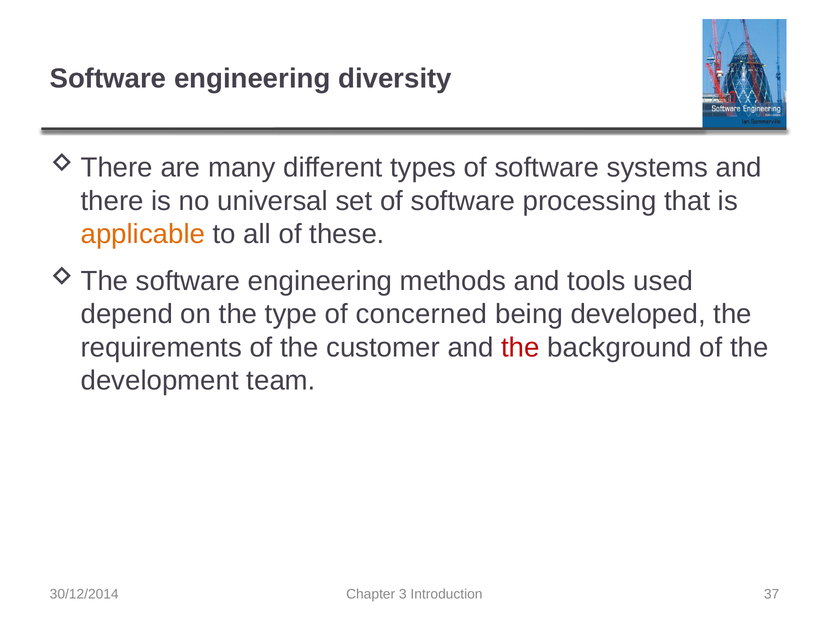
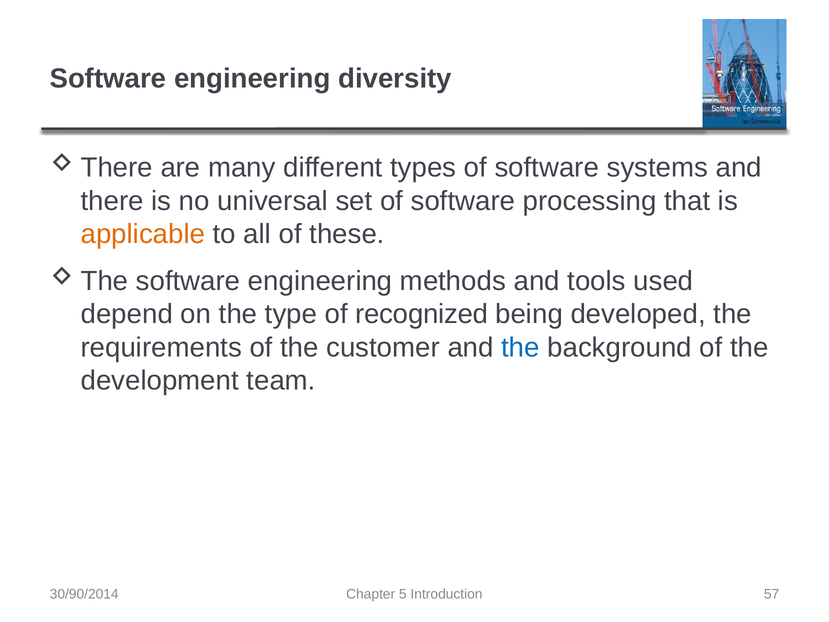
concerned: concerned -> recognized
the at (520, 347) colour: red -> blue
30/12/2014: 30/12/2014 -> 30/90/2014
3: 3 -> 5
37: 37 -> 57
